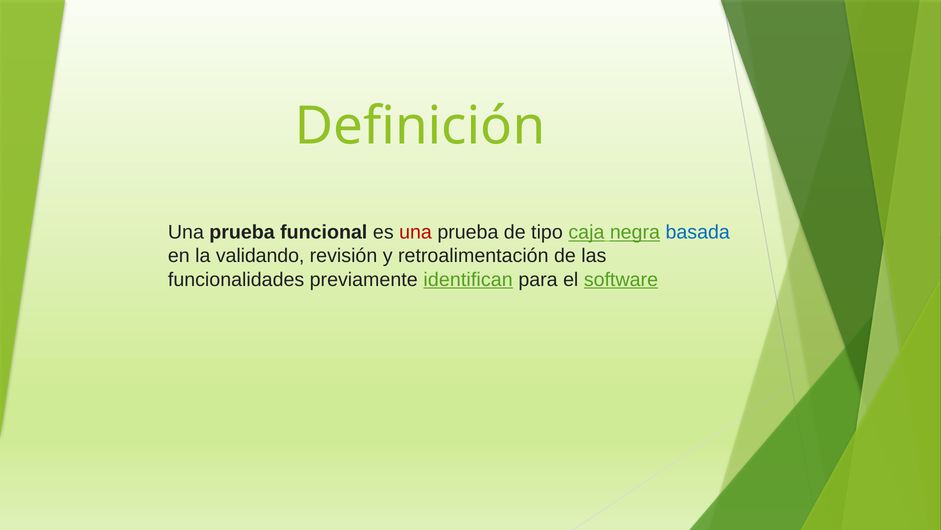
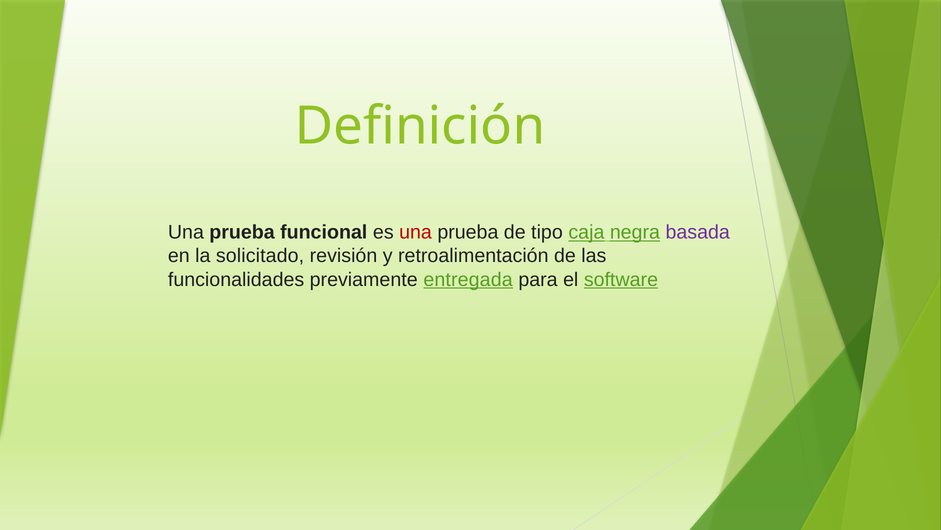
basada colour: blue -> purple
validando: validando -> solicitado
identifican: identifican -> entregada
